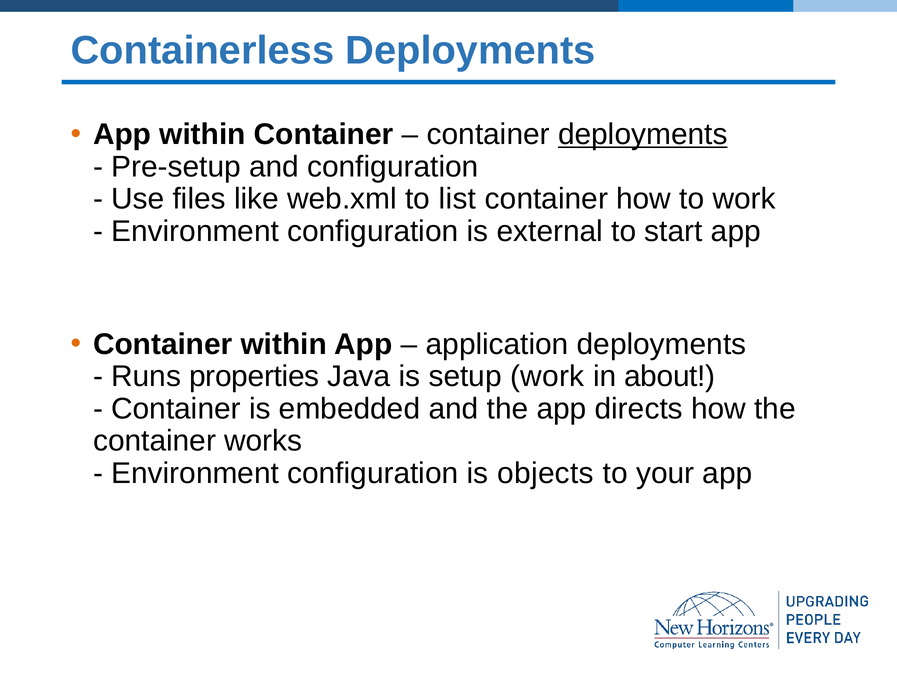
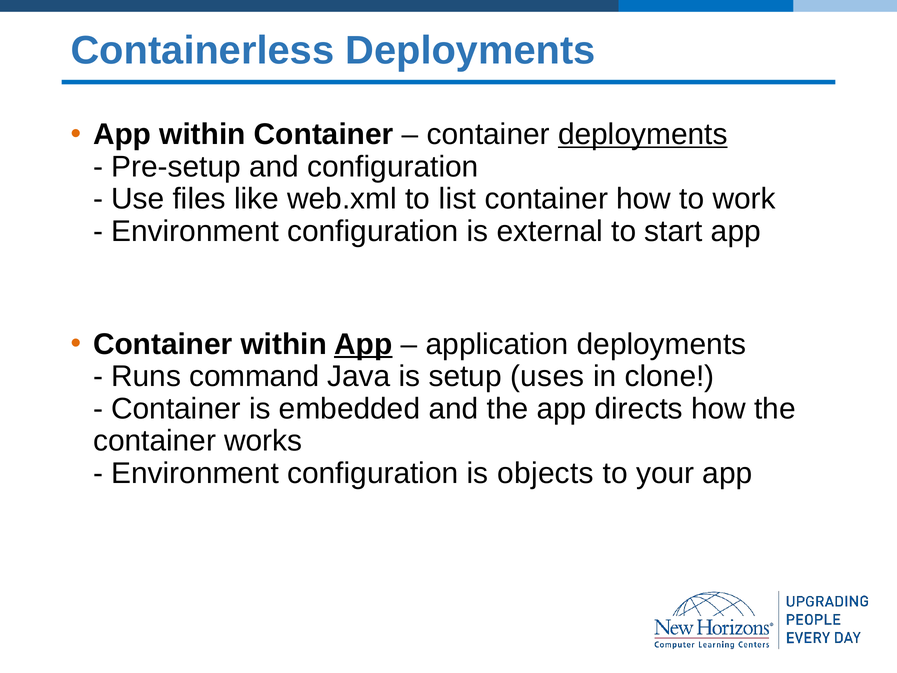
App at (363, 344) underline: none -> present
properties: properties -> command
setup work: work -> uses
about: about -> clone
